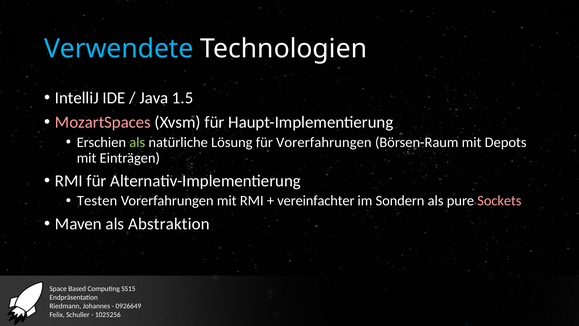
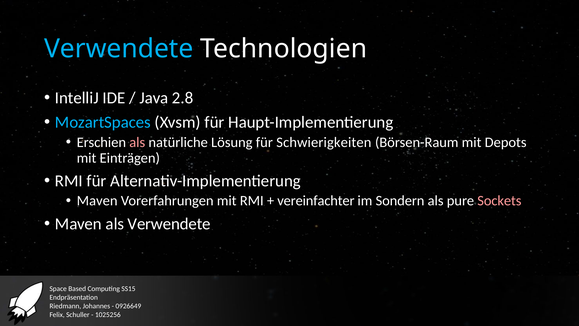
1.5: 1.5 -> 2.8
MozartSpaces colour: pink -> light blue
als at (137, 142) colour: light green -> pink
für Vorerfahrungen: Vorerfahrungen -> Schwierigkeiten
Testen at (97, 201): Testen -> Maven
als Abstraktion: Abstraktion -> Verwendete
